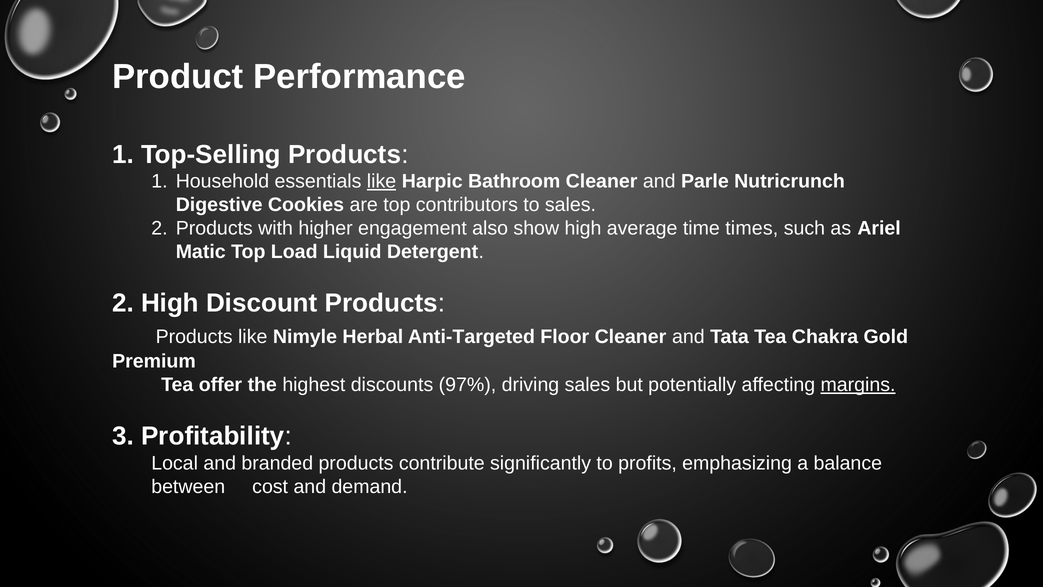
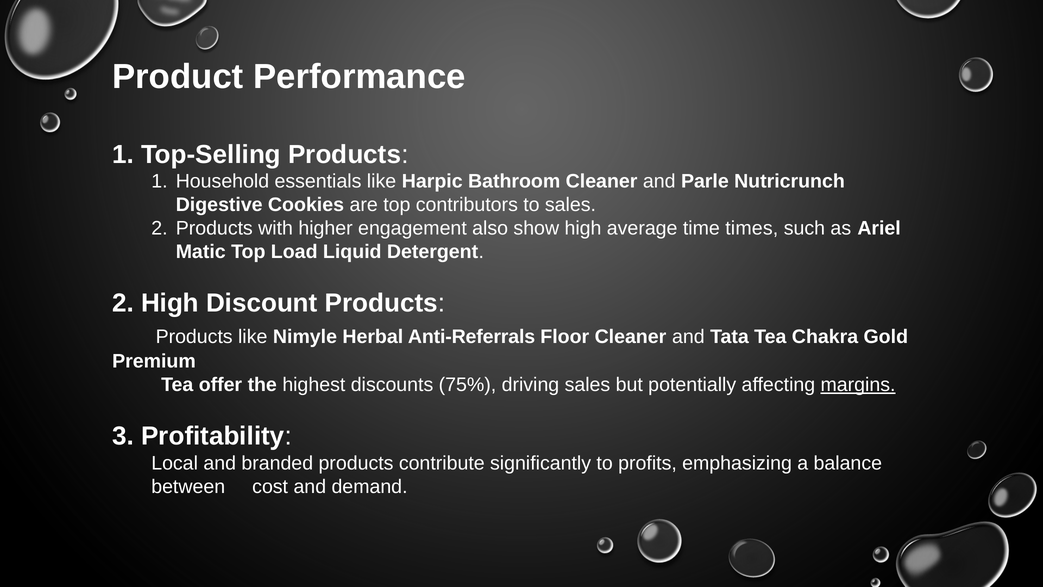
like at (382, 181) underline: present -> none
Anti-Targeted: Anti-Targeted -> Anti-Referrals
97%: 97% -> 75%
